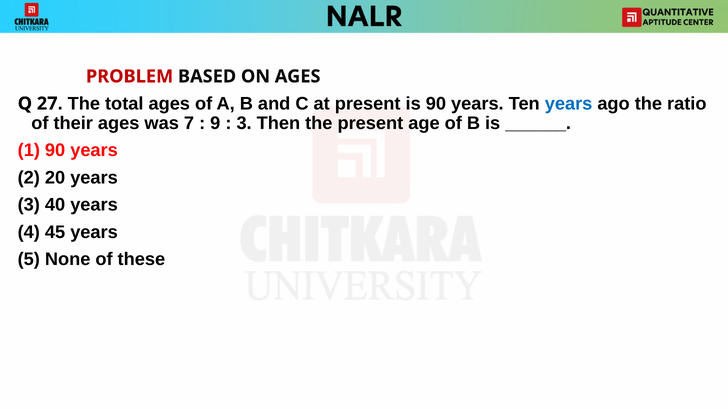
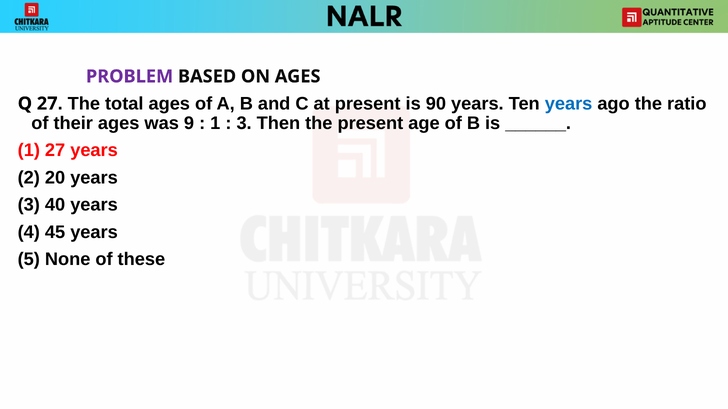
PROBLEM colour: red -> purple
7: 7 -> 9
9 at (215, 123): 9 -> 1
1 90: 90 -> 27
